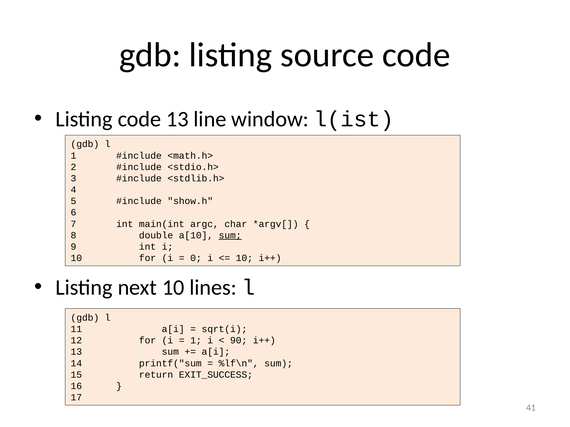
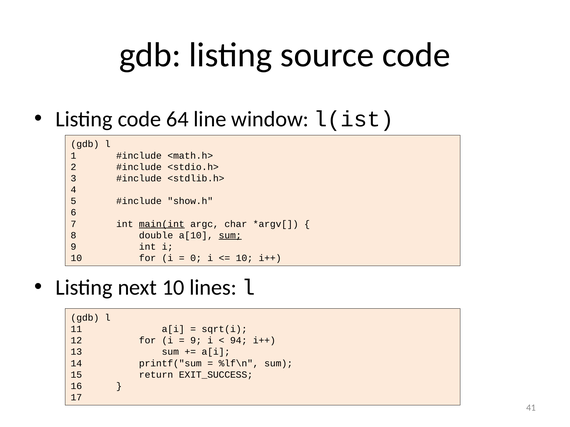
code 13: 13 -> 64
main(int underline: none -> present
1 at (196, 341): 1 -> 9
90: 90 -> 94
